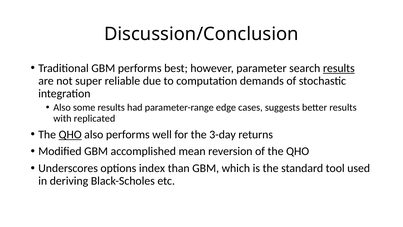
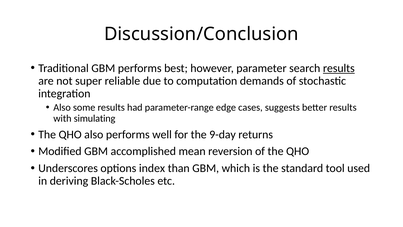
replicated: replicated -> simulating
QHO at (70, 134) underline: present -> none
3-day: 3-day -> 9-day
